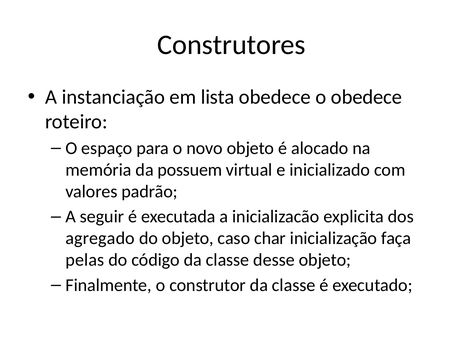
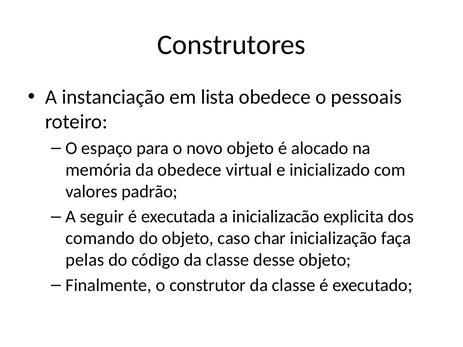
o obedece: obedece -> pessoais
da possuem: possuem -> obedece
agregado: agregado -> comando
